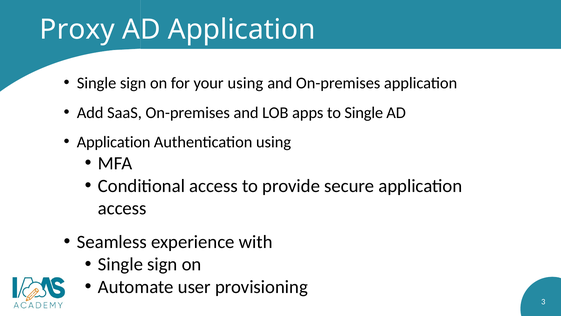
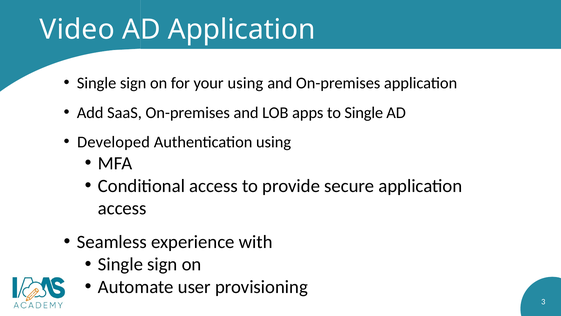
Proxy: Proxy -> Video
Application at (114, 142): Application -> Developed
